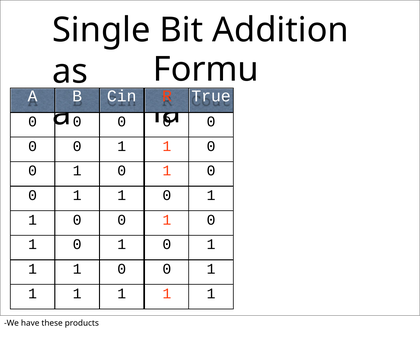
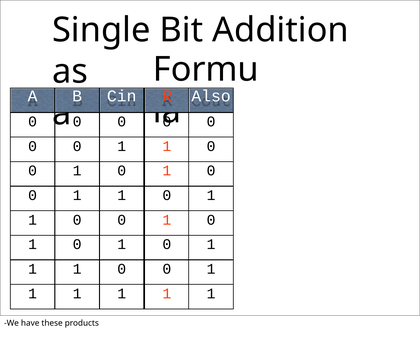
True: True -> Also
